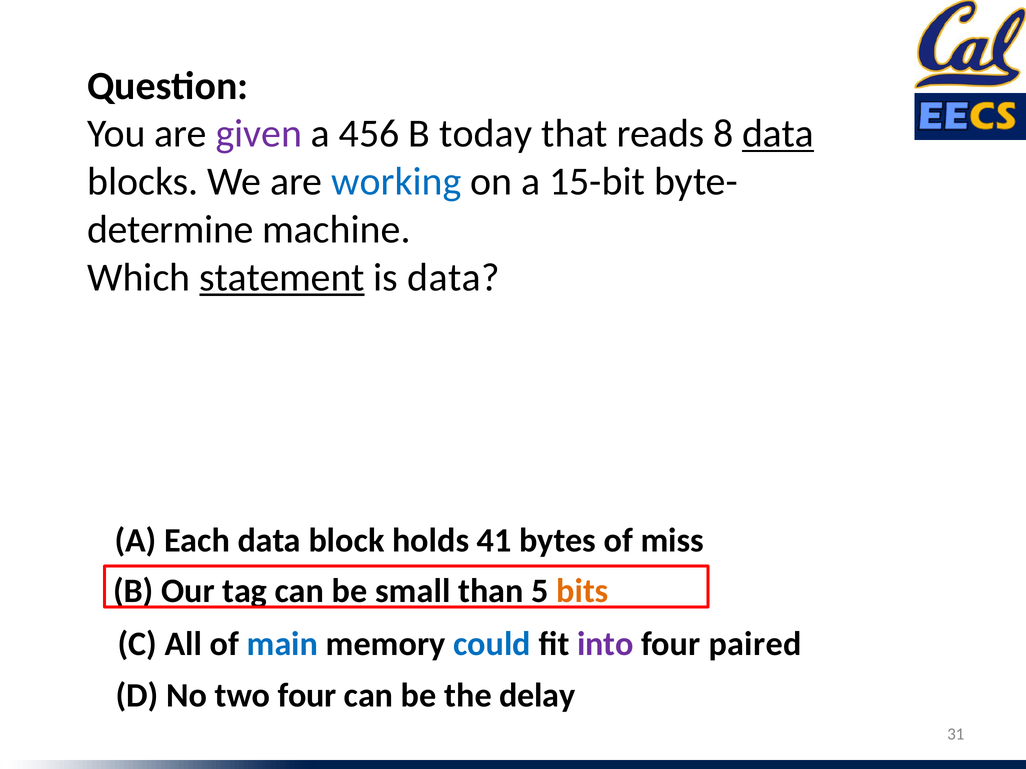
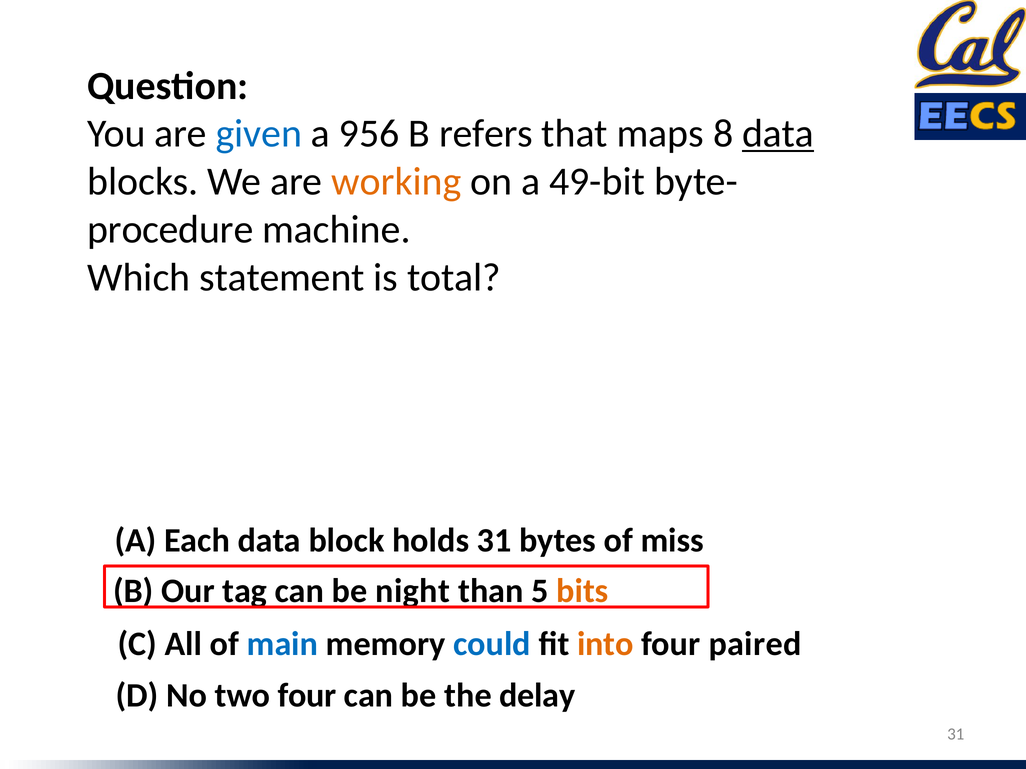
given colour: purple -> blue
456: 456 -> 956
today: today -> refers
reads: reads -> maps
working colour: blue -> orange
15-bit: 15-bit -> 49-bit
determine: determine -> procedure
statement underline: present -> none
is data: data -> total
holds 41: 41 -> 31
small: small -> night
into colour: purple -> orange
